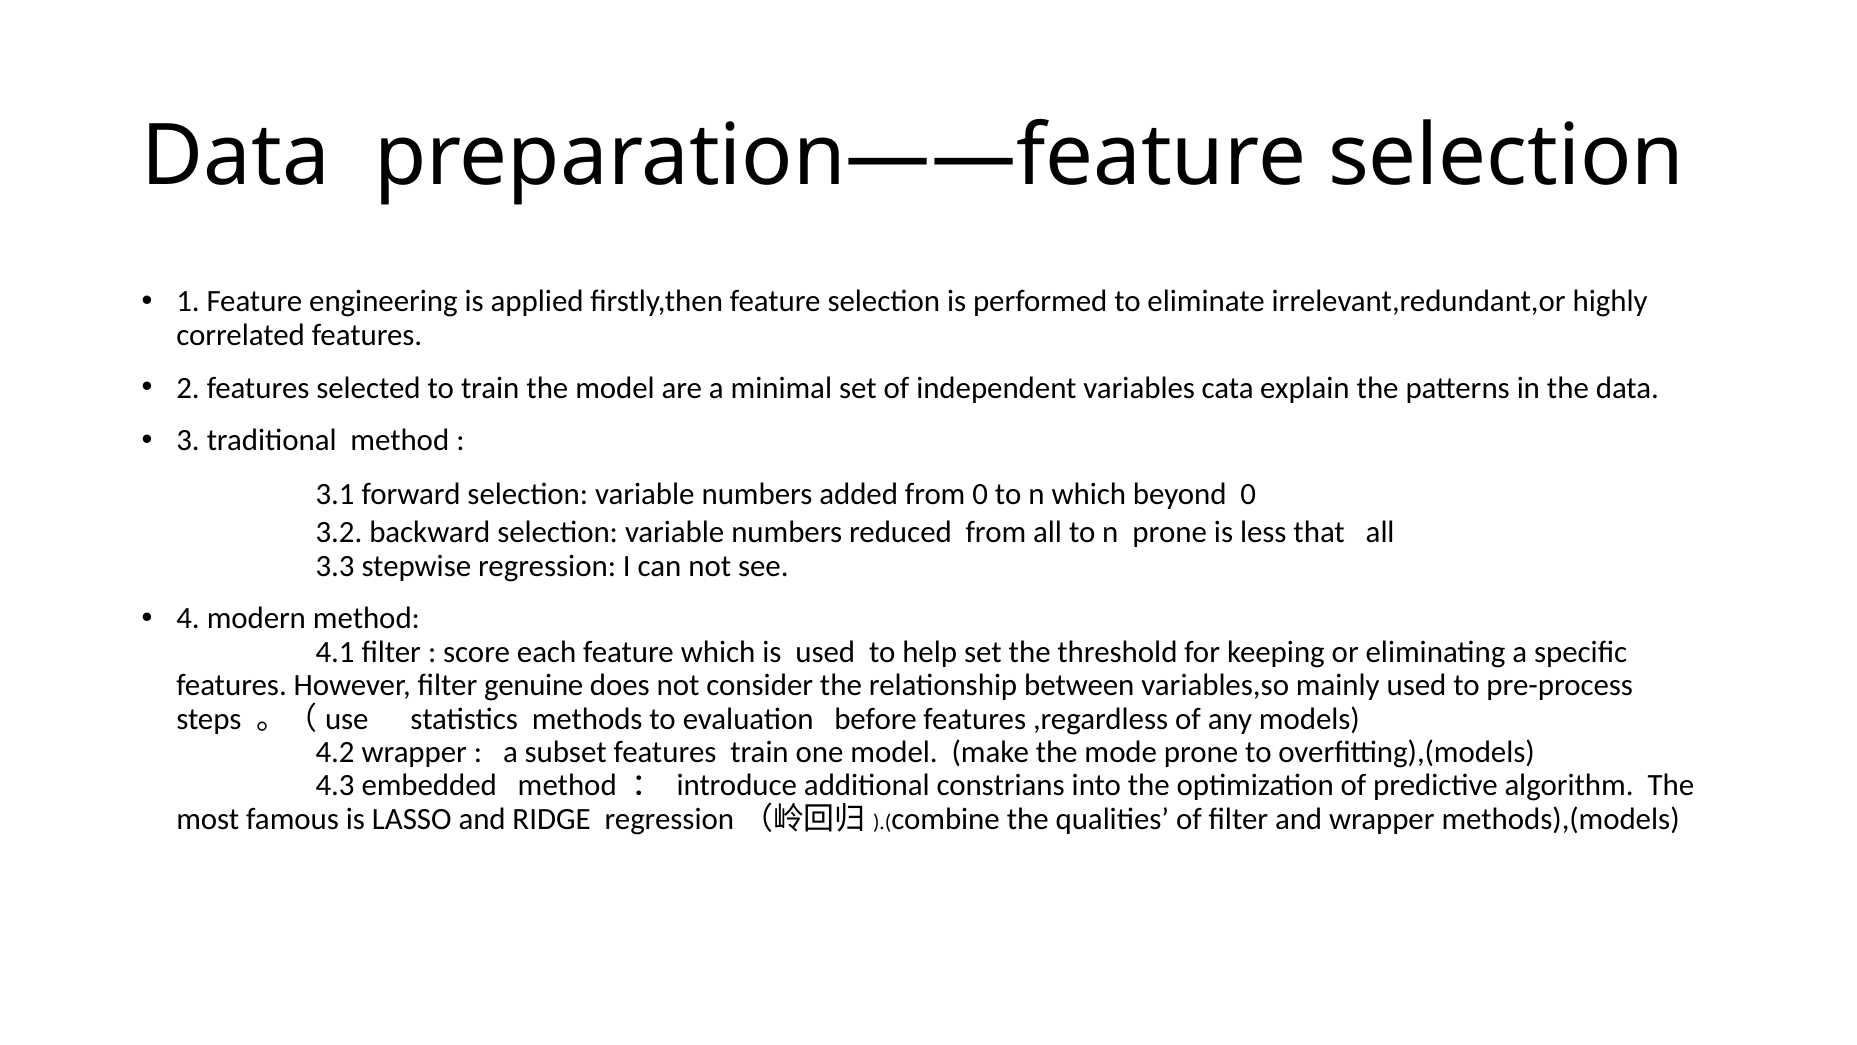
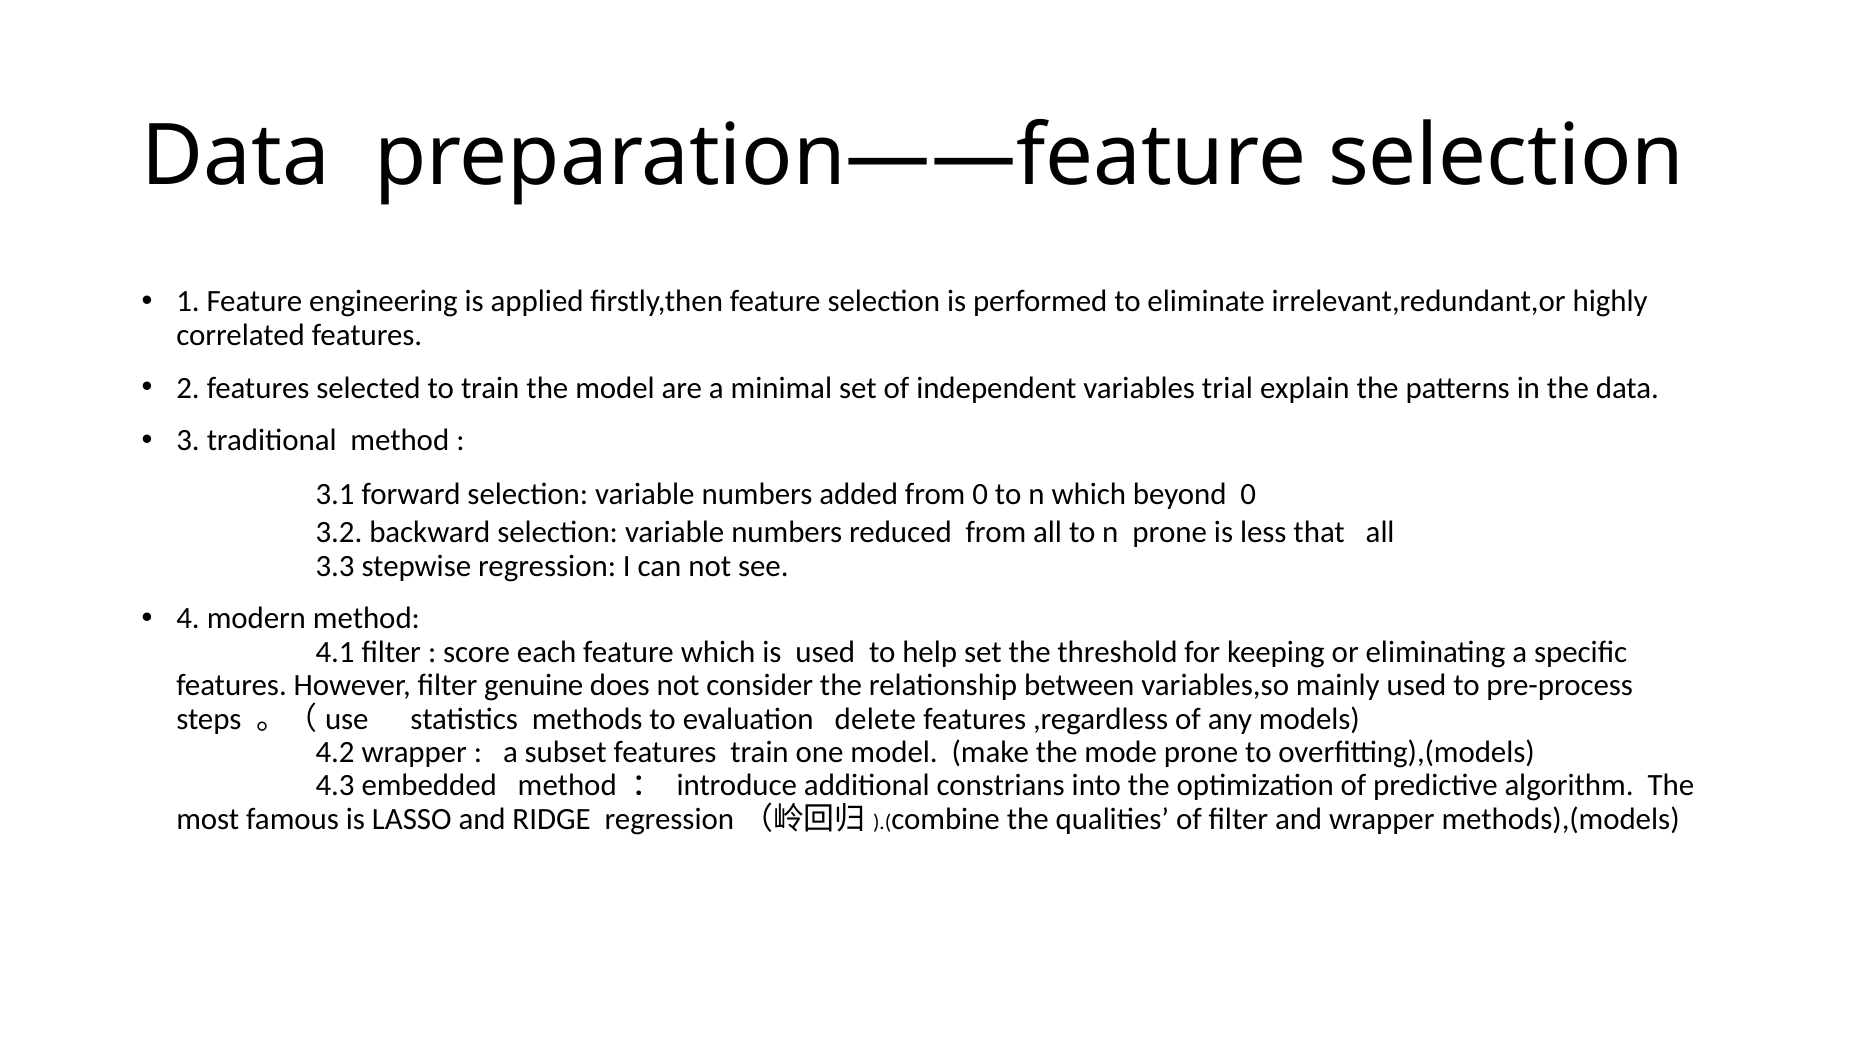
cata: cata -> trial
before: before -> delete
